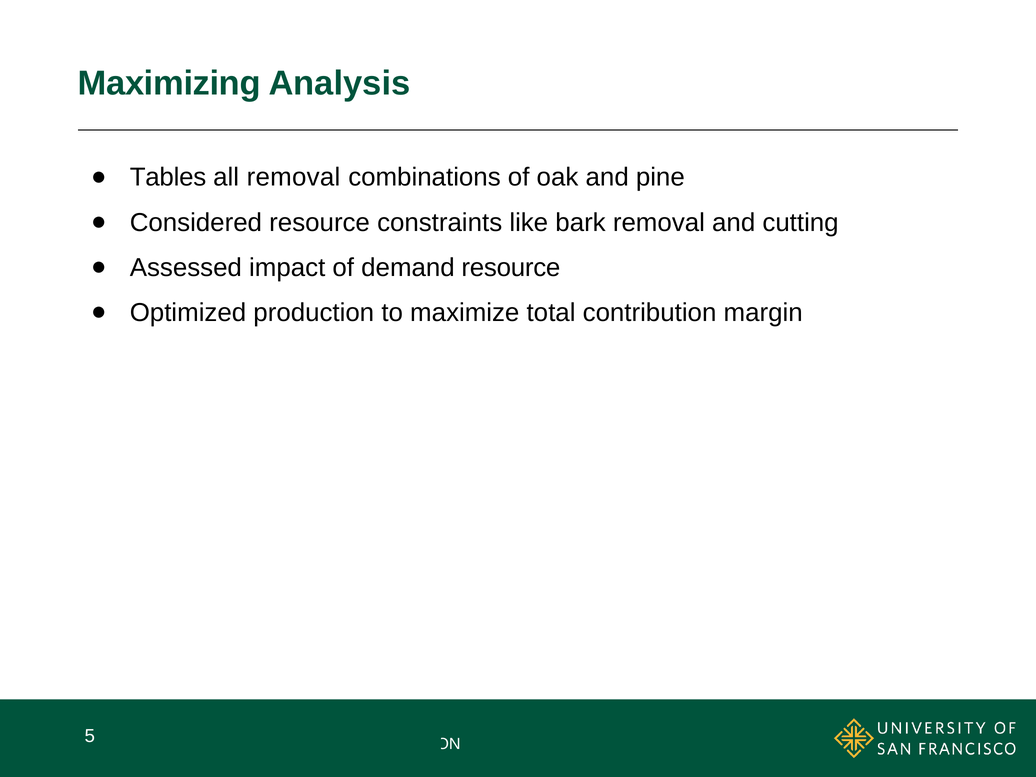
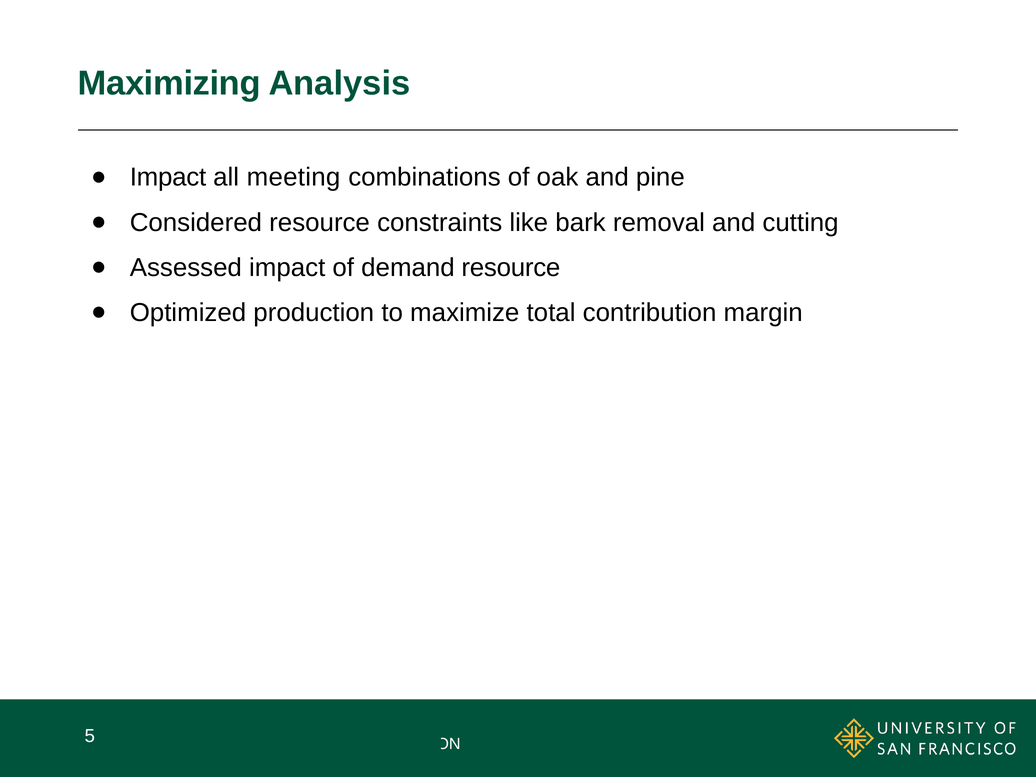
Tables at (168, 177): Tables -> Impact
all removal: removal -> meeting
